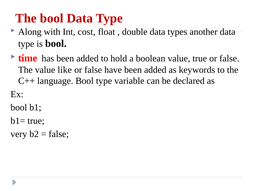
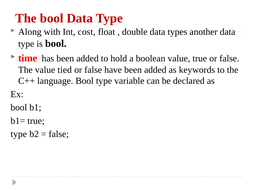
like: like -> tied
very at (19, 134): very -> type
